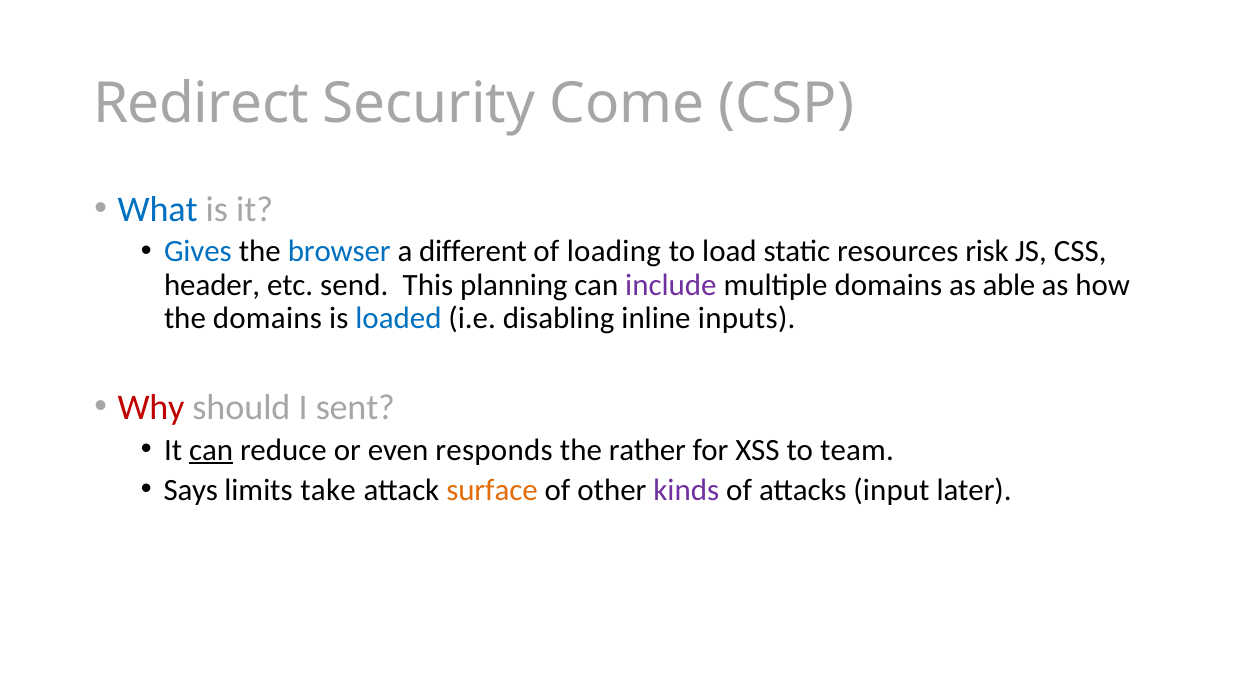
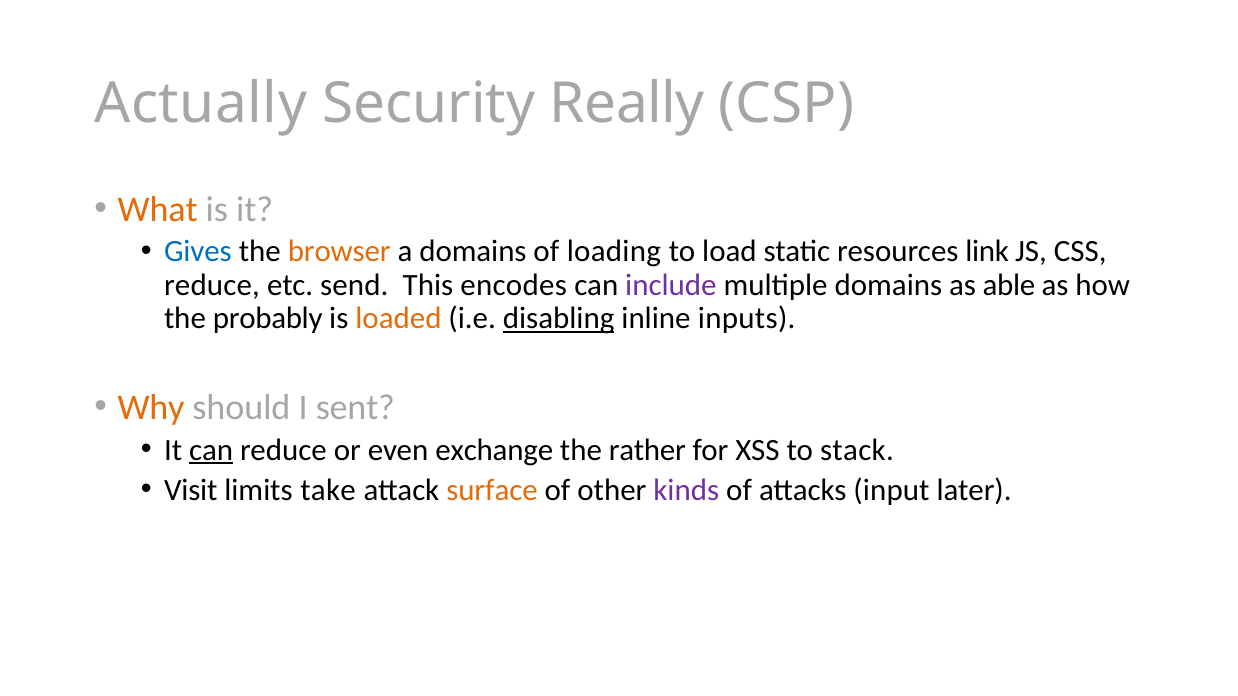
Redirect: Redirect -> Actually
Come: Come -> Really
What colour: blue -> orange
browser colour: blue -> orange
a different: different -> domains
risk: risk -> link
header at (212, 285): header -> reduce
planning: planning -> encodes
the domains: domains -> probably
loaded colour: blue -> orange
disabling underline: none -> present
Why colour: red -> orange
responds: responds -> exchange
team: team -> stack
Says: Says -> Visit
